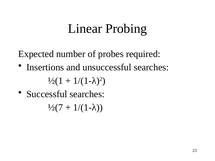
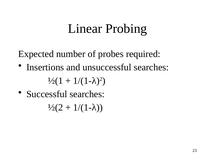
½(7: ½(7 -> ½(2
